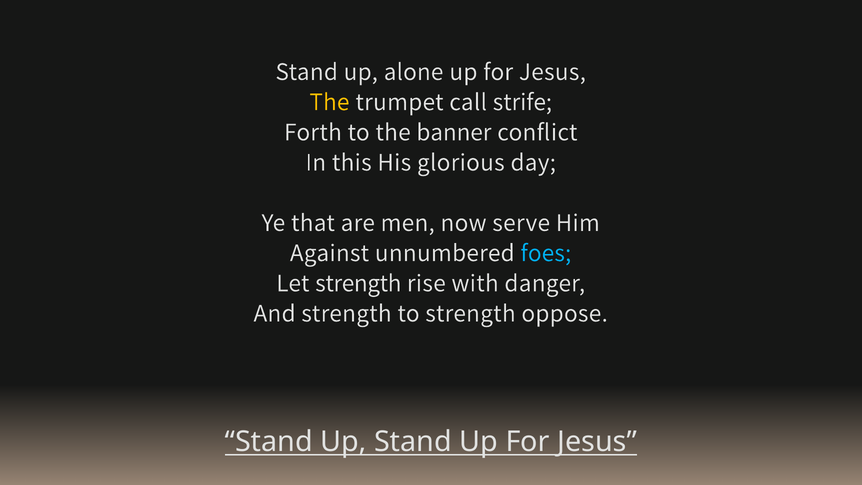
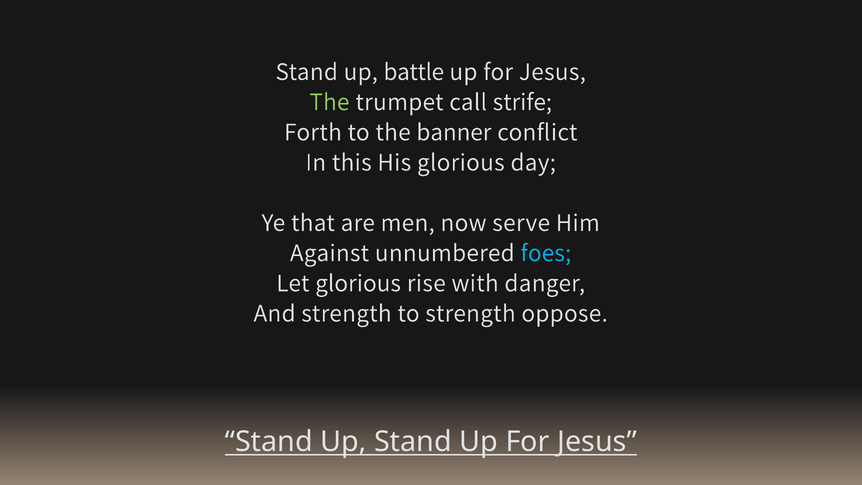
alone: alone -> battle
The at (329, 102) colour: yellow -> light green
Let strength: strength -> glorious
